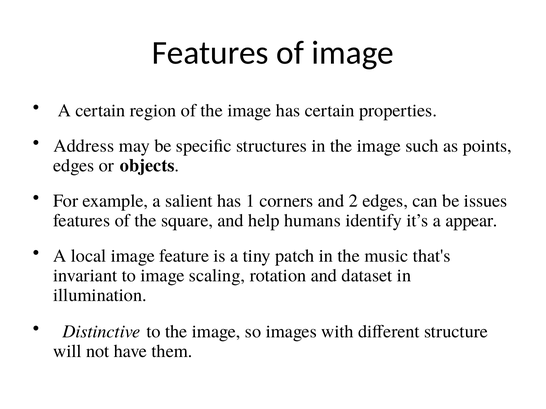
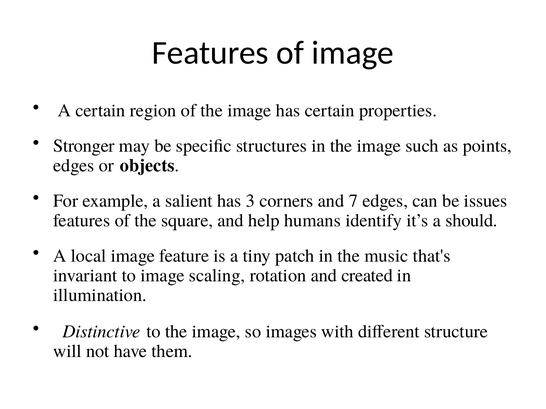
Address: Address -> Stronger
1: 1 -> 3
2: 2 -> 7
appear: appear -> should
dataset: dataset -> created
